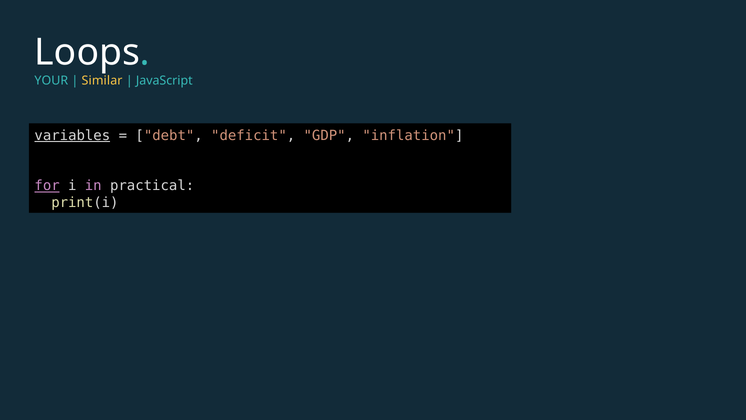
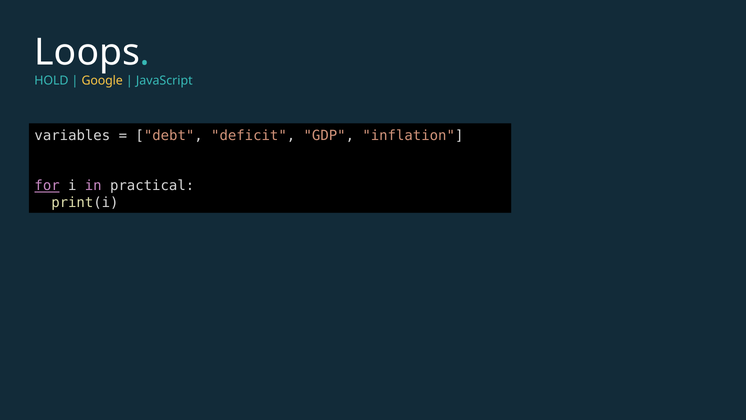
YOUR: YOUR -> HOLD
Similar: Similar -> Google
variables underline: present -> none
